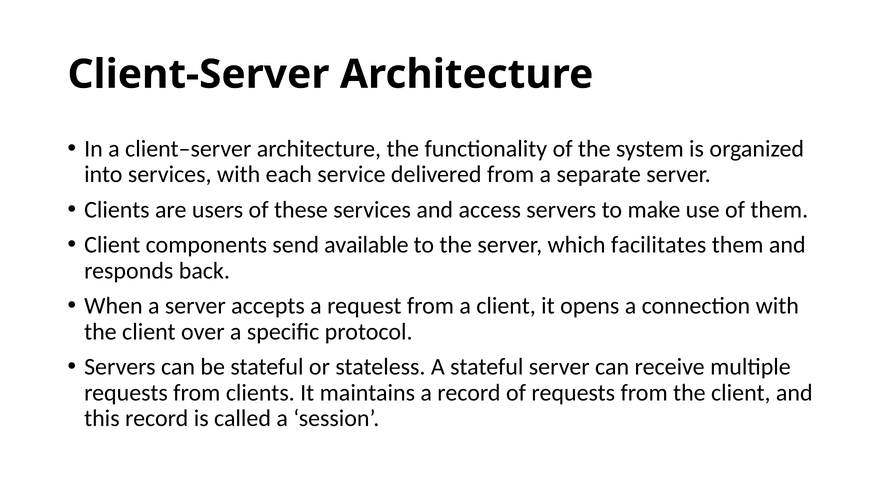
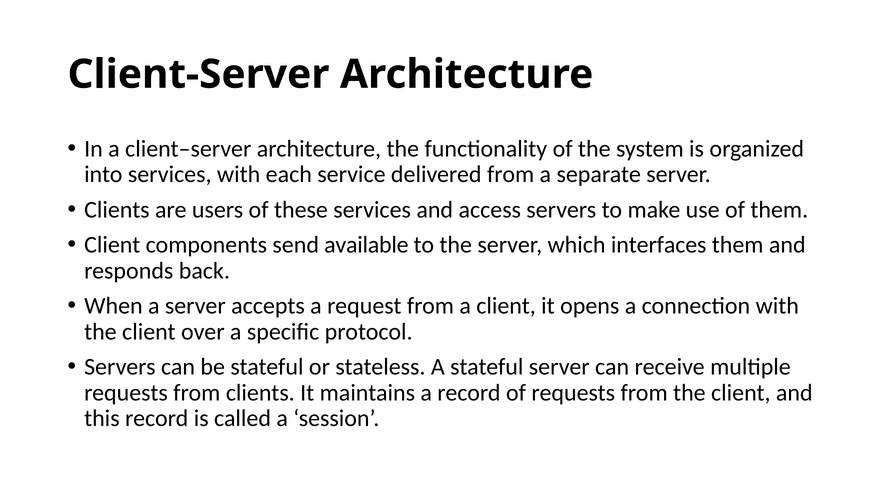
facilitates: facilitates -> interfaces
